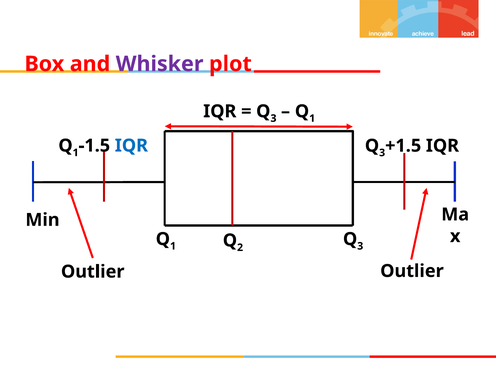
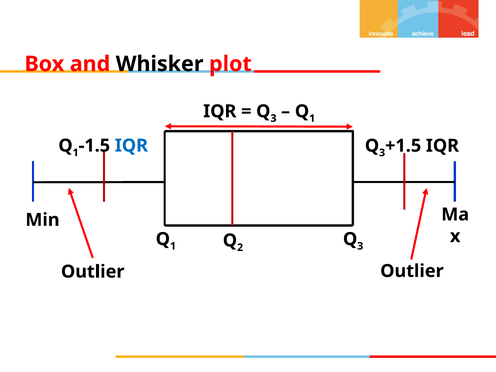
Whisker colour: purple -> black
